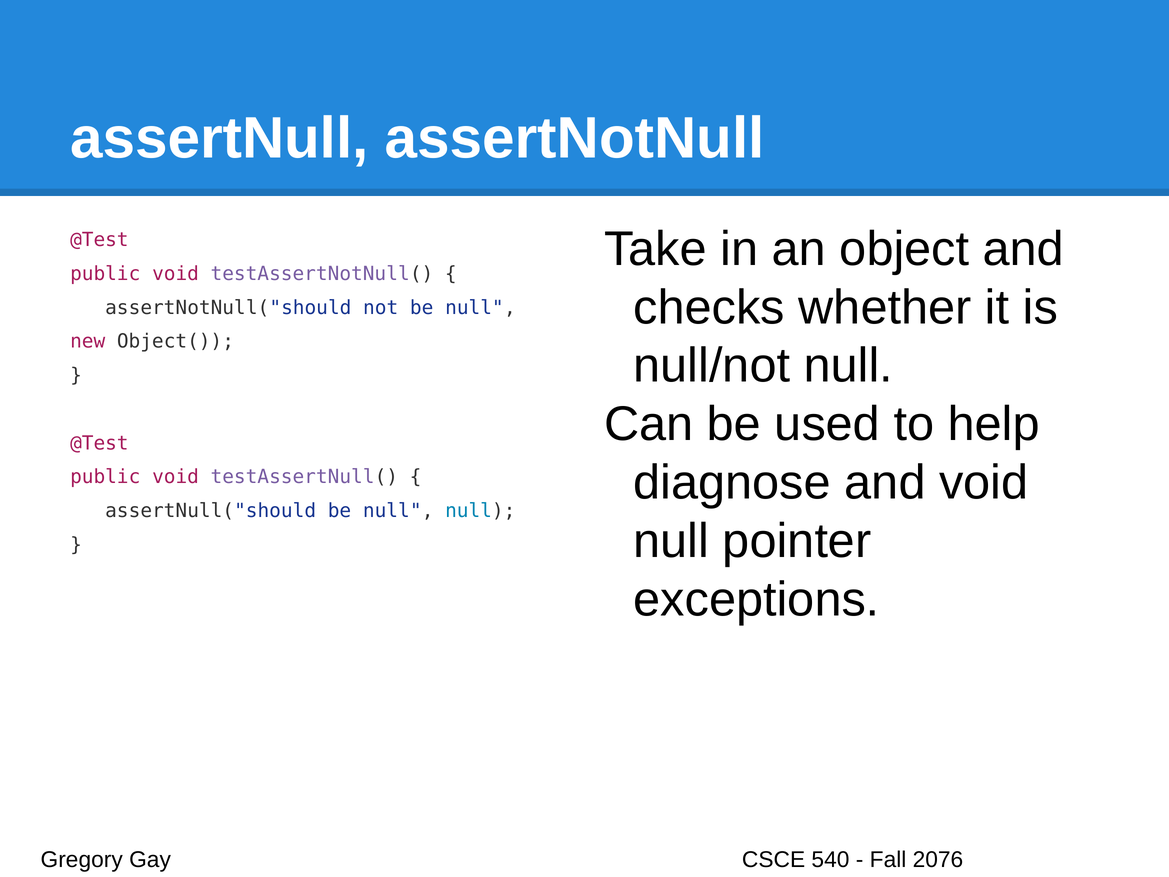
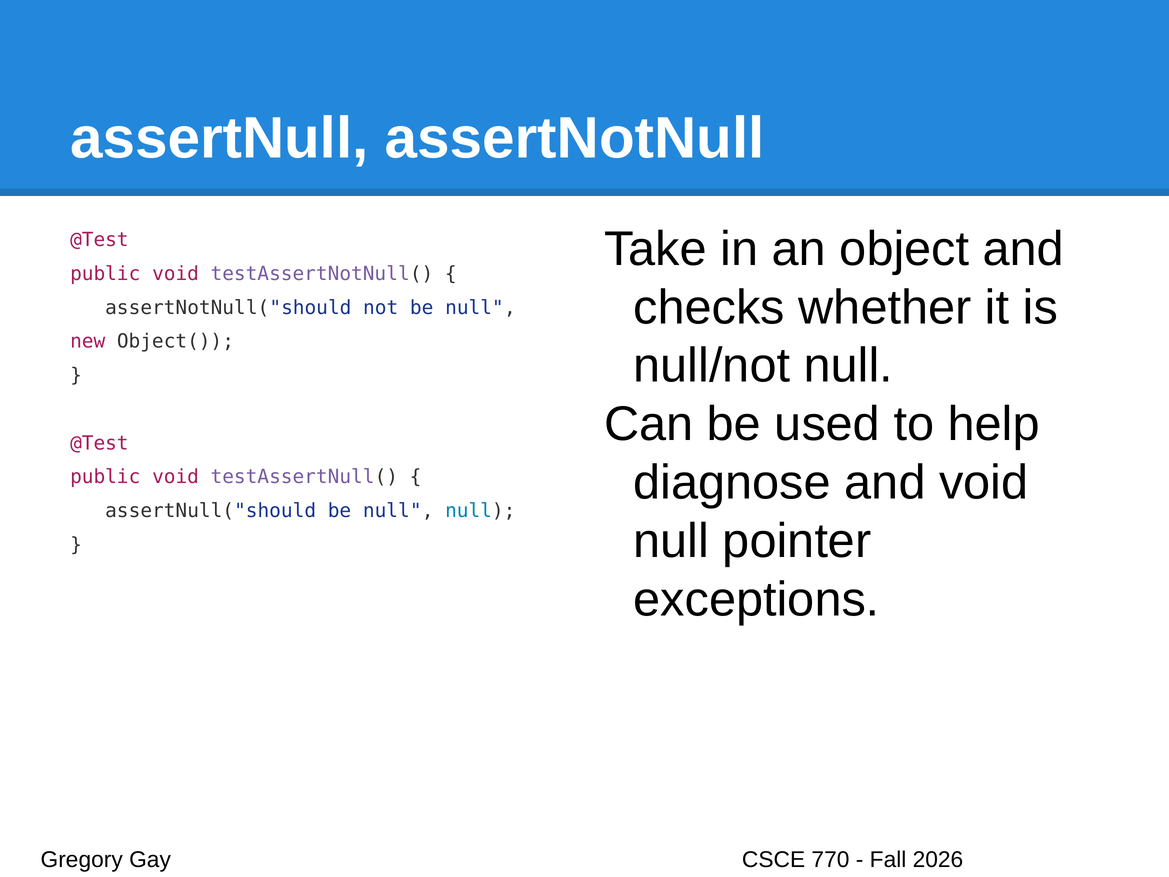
540: 540 -> 770
2076: 2076 -> 2026
